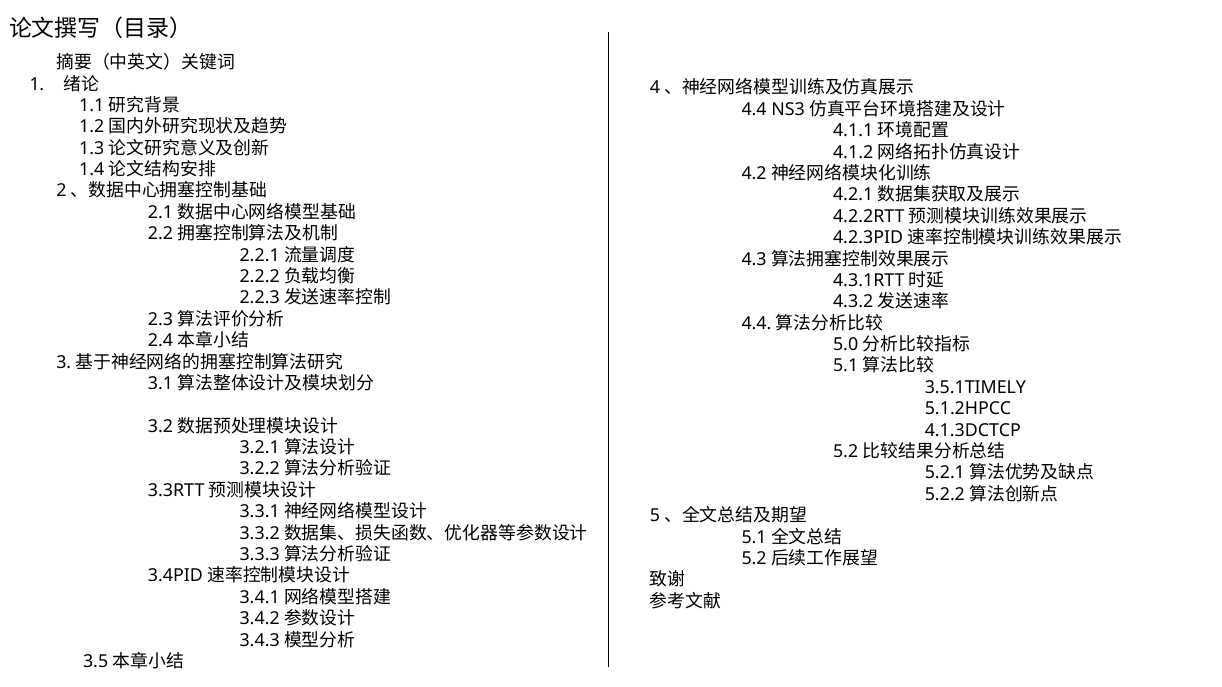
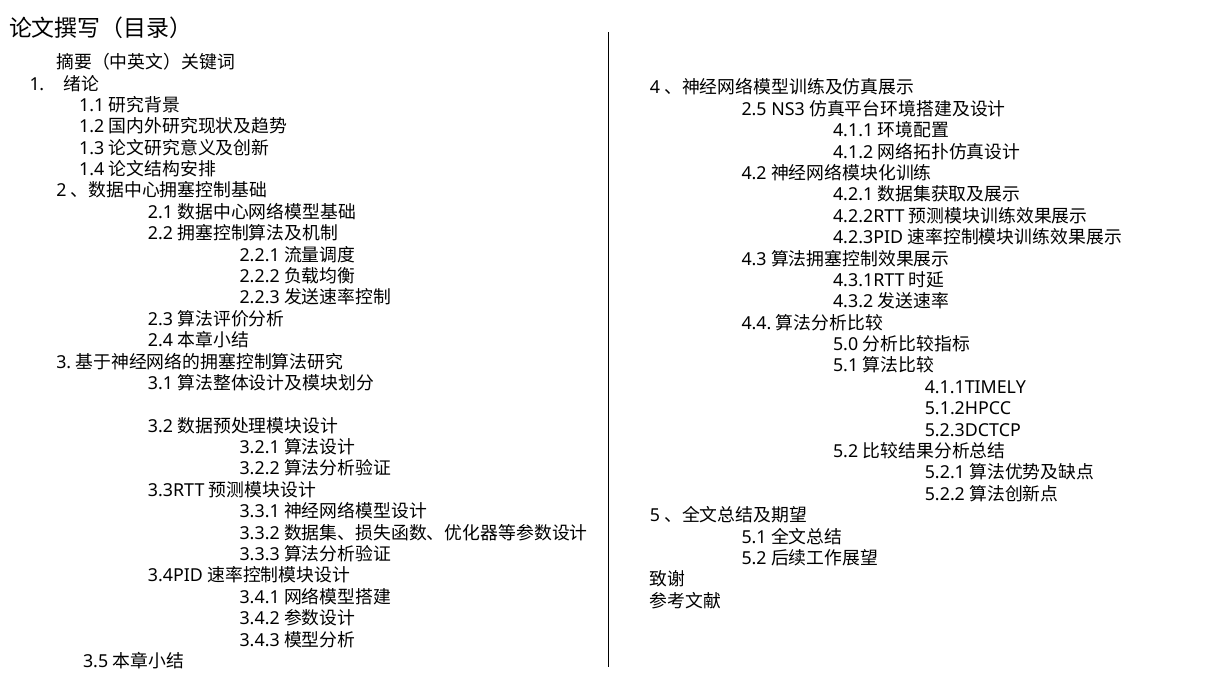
4.4: 4.4 -> 2.5
3.5.1TIMELY: 3.5.1TIMELY -> 4.1.1TIMELY
4.1.3DCTCP: 4.1.3DCTCP -> 5.2.3DCTCP
